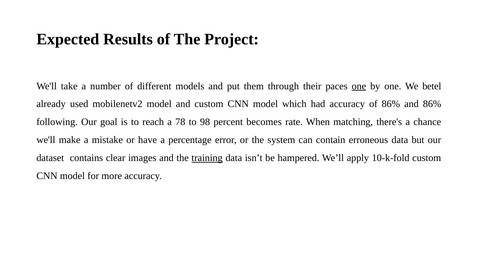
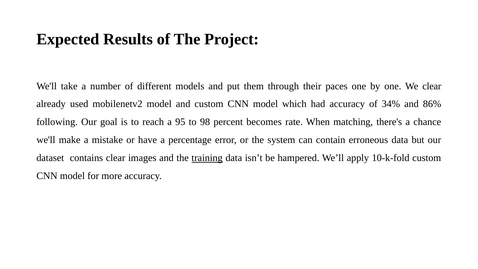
one at (359, 86) underline: present -> none
We betel: betel -> clear
of 86%: 86% -> 34%
78: 78 -> 95
